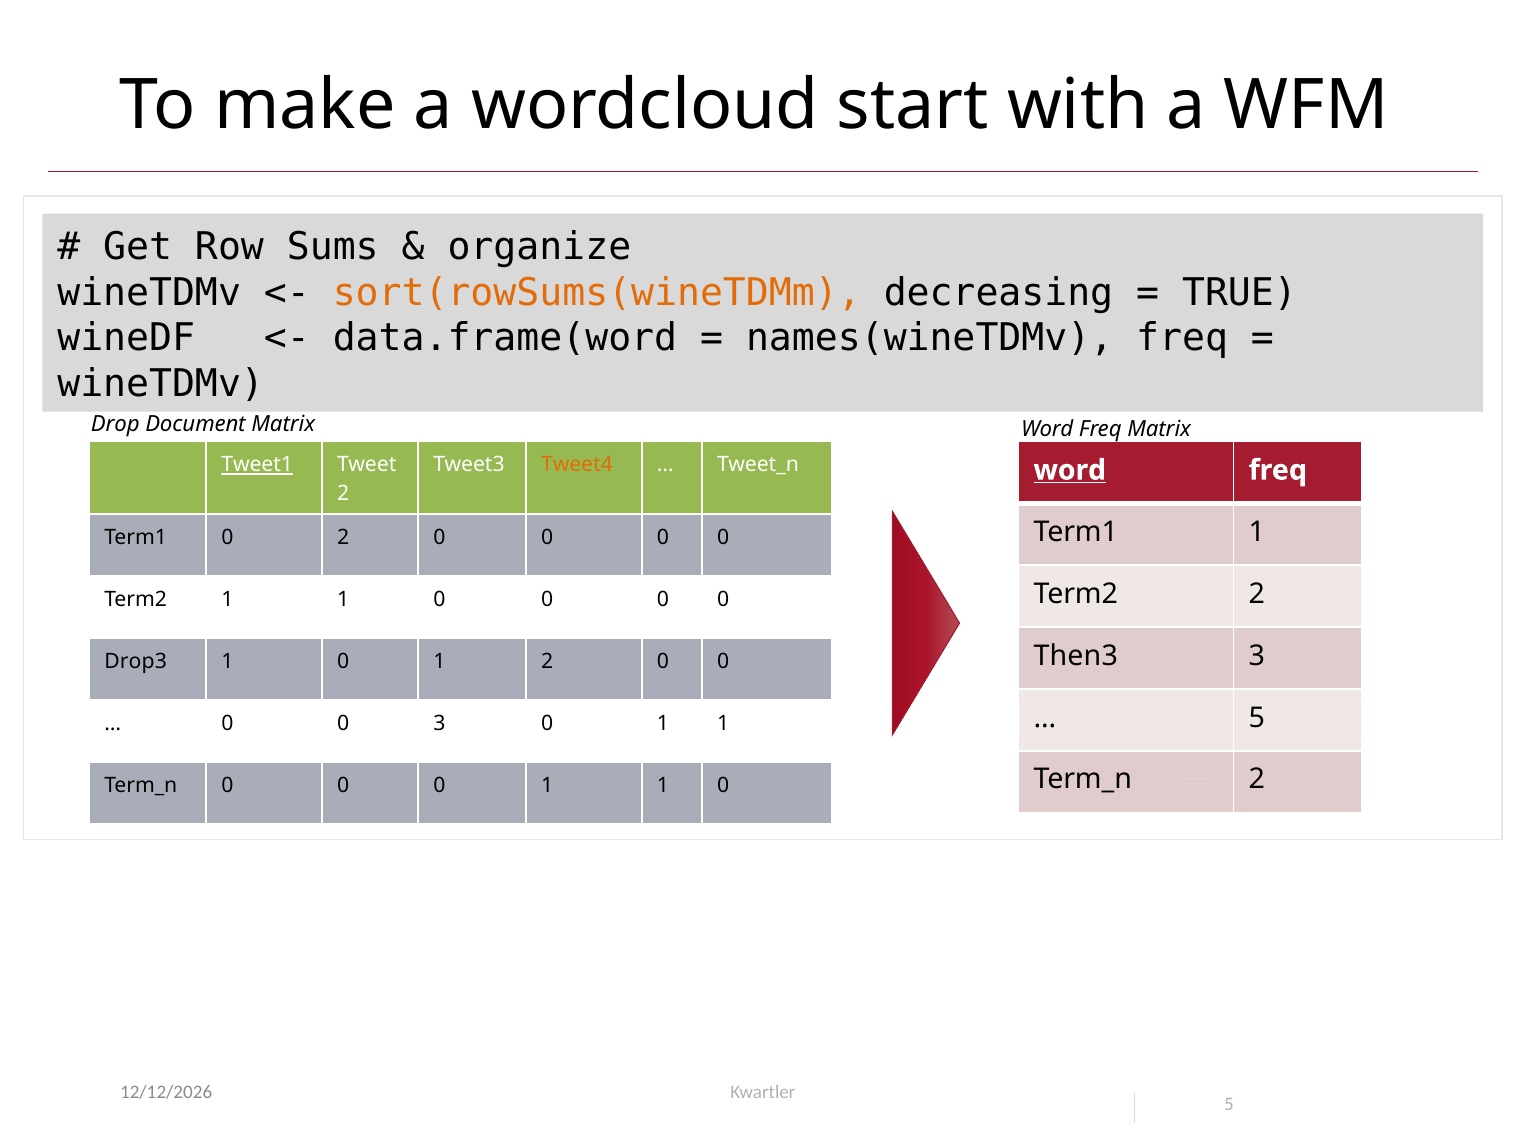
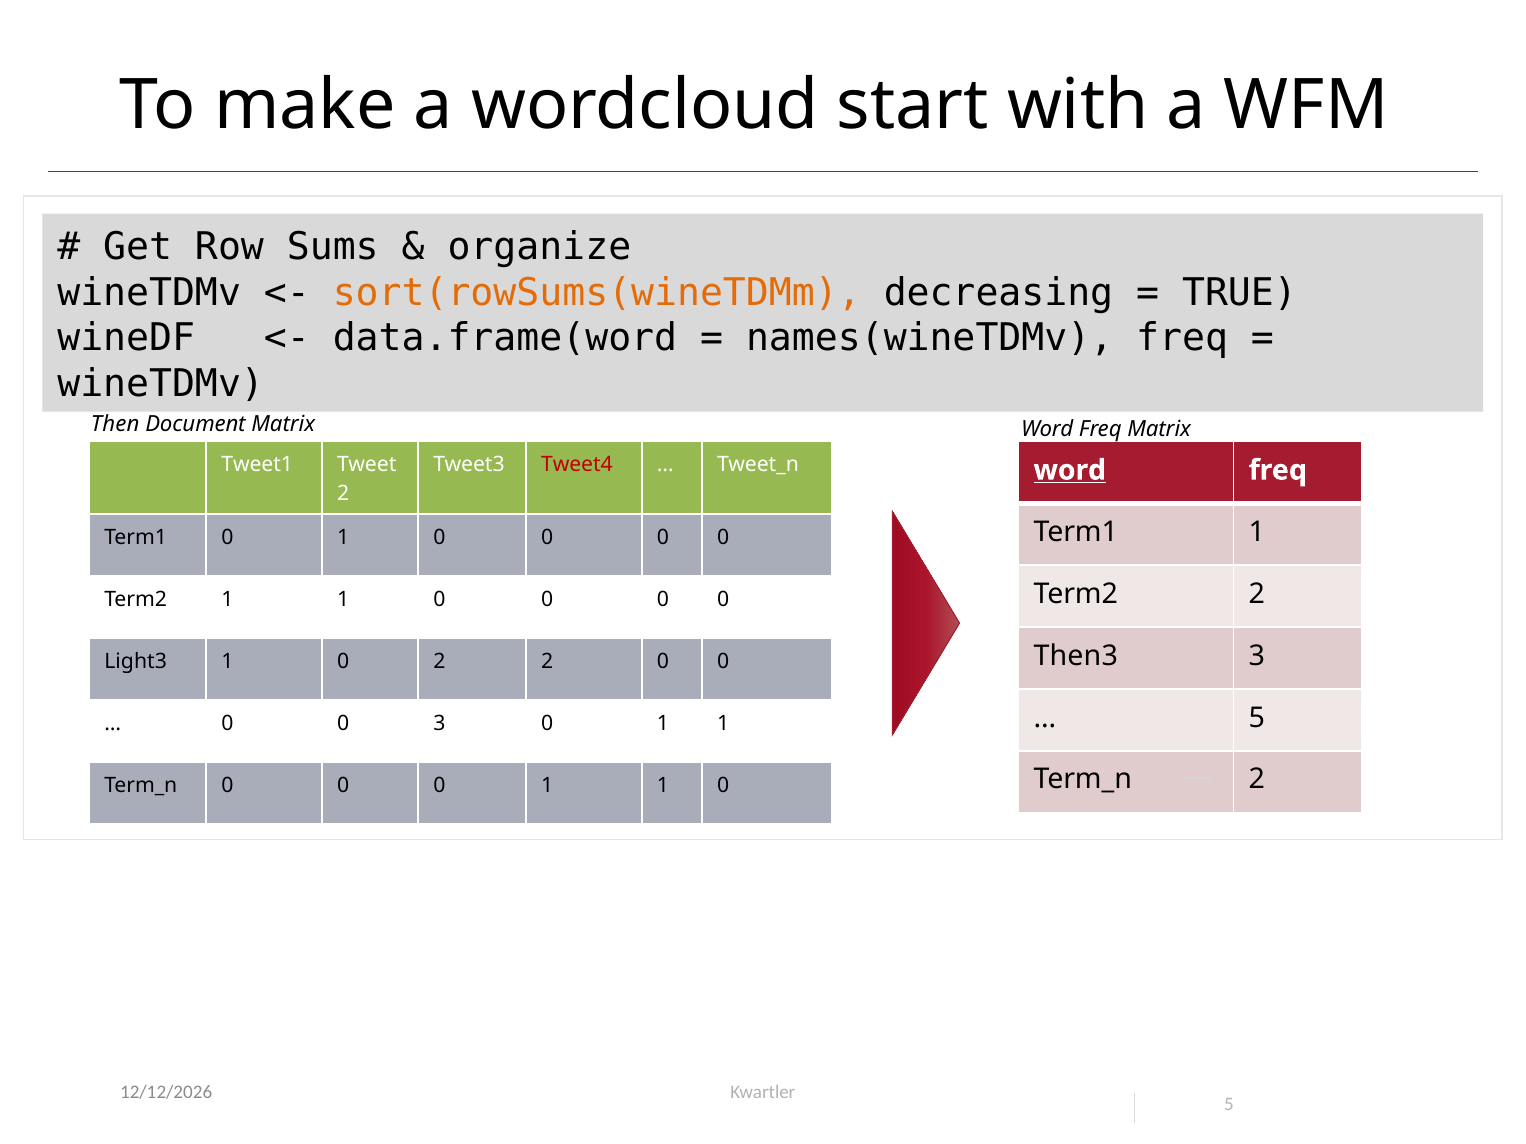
Drop: Drop -> Then
Tweet1 underline: present -> none
Tweet4 colour: orange -> red
Term1 0 2: 2 -> 1
Drop3: Drop3 -> Light3
1 0 1: 1 -> 2
